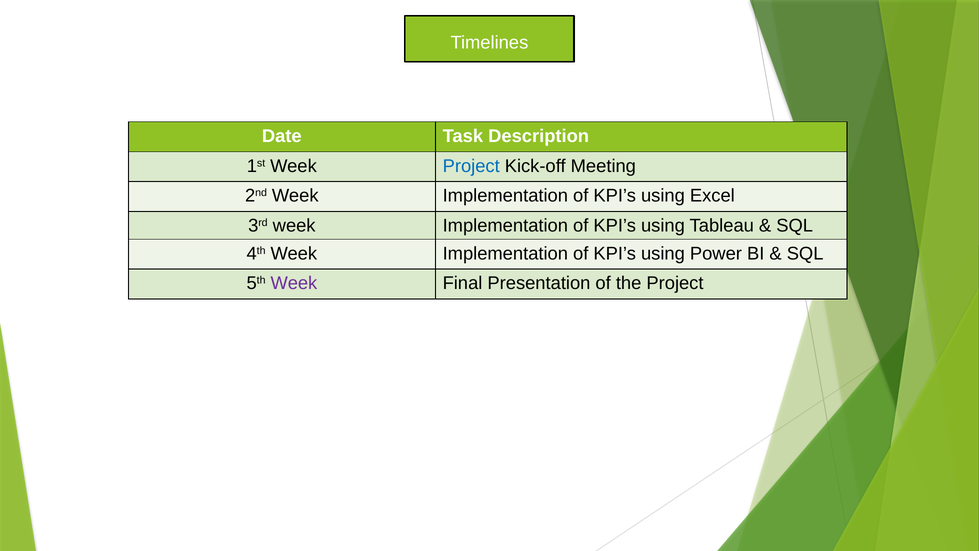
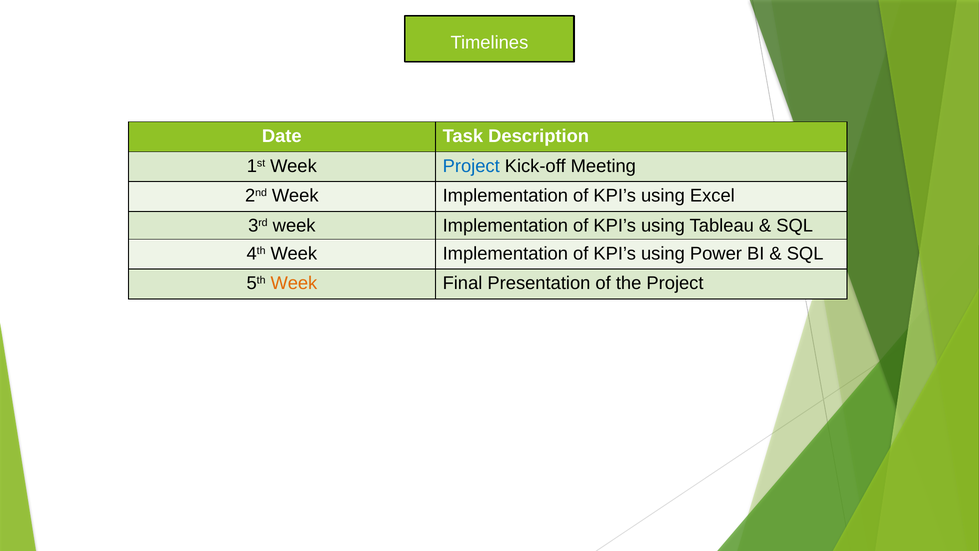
Week at (294, 283) colour: purple -> orange
